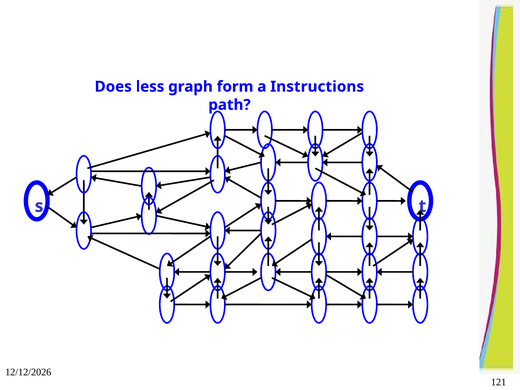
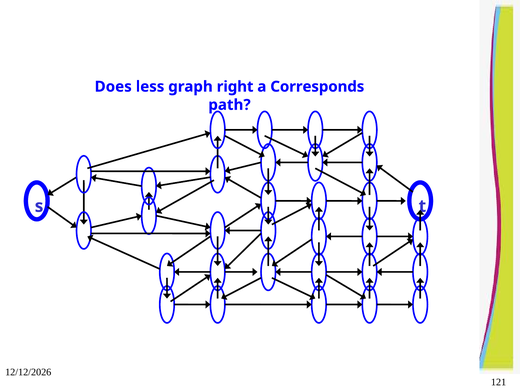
form: form -> right
Instructions: Instructions -> Corresponds
